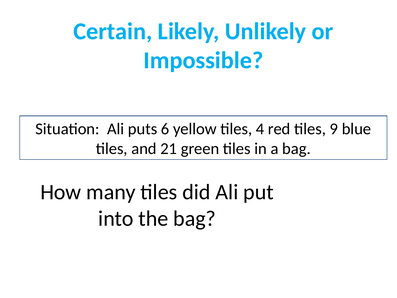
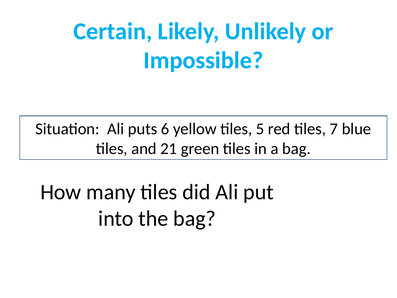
4: 4 -> 5
9: 9 -> 7
